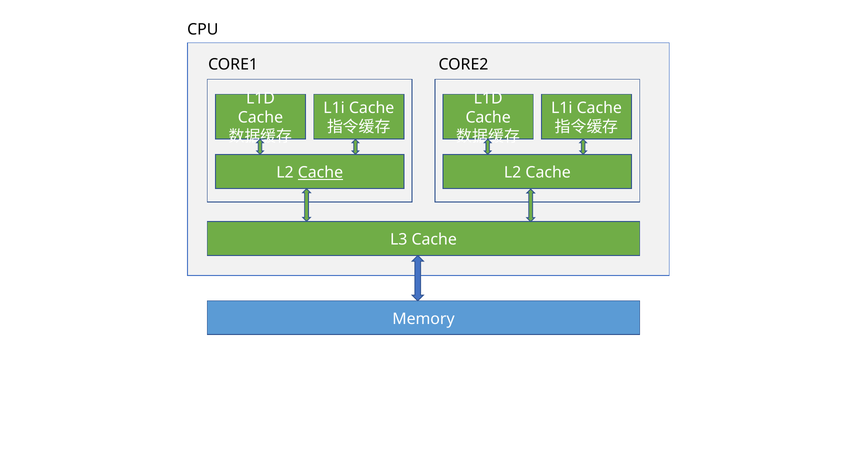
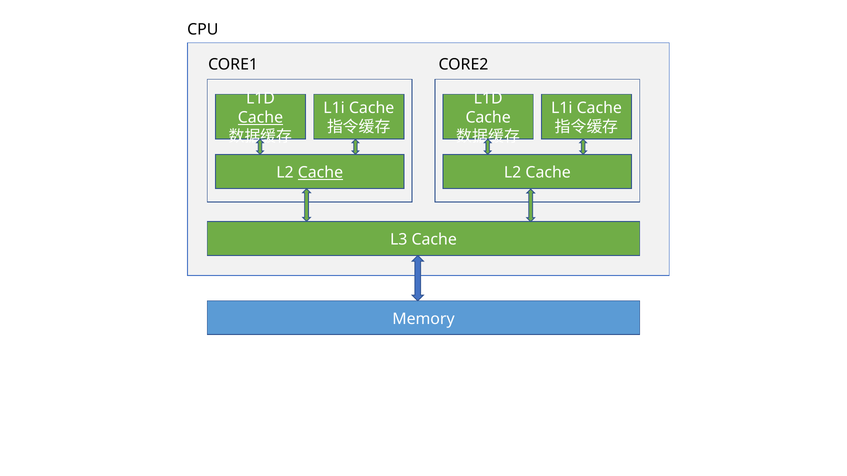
Cache at (260, 118) underline: none -> present
